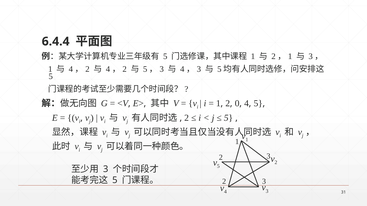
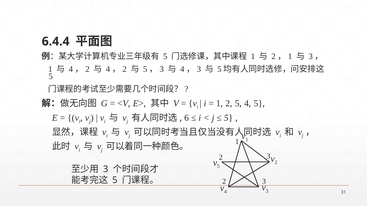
0 at (237, 104): 0 -> 5
2 at (187, 118): 2 -> 6
